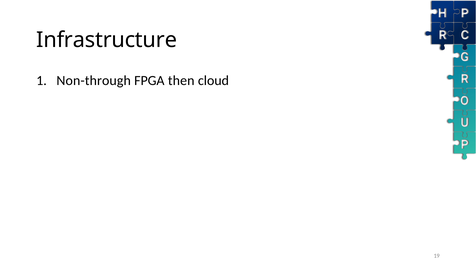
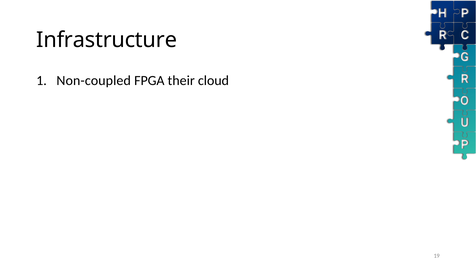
Non-through: Non-through -> Non-coupled
then: then -> their
